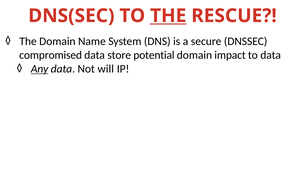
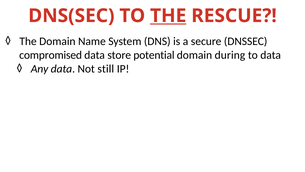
impact: impact -> during
Any underline: present -> none
will: will -> still
